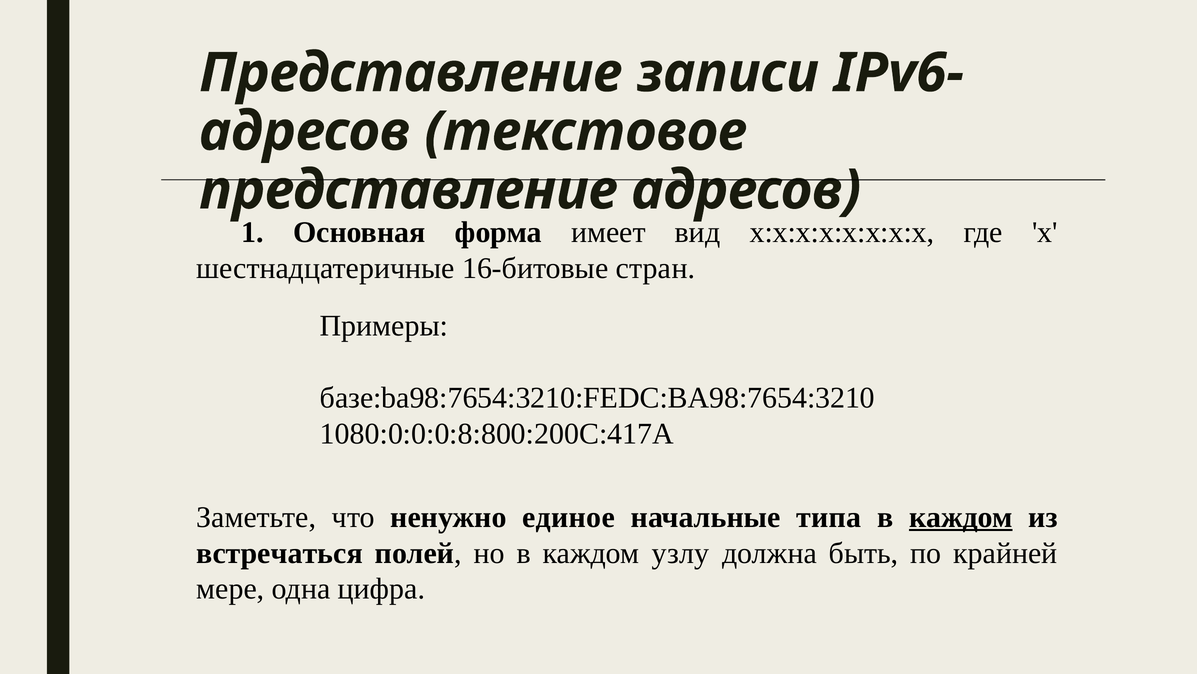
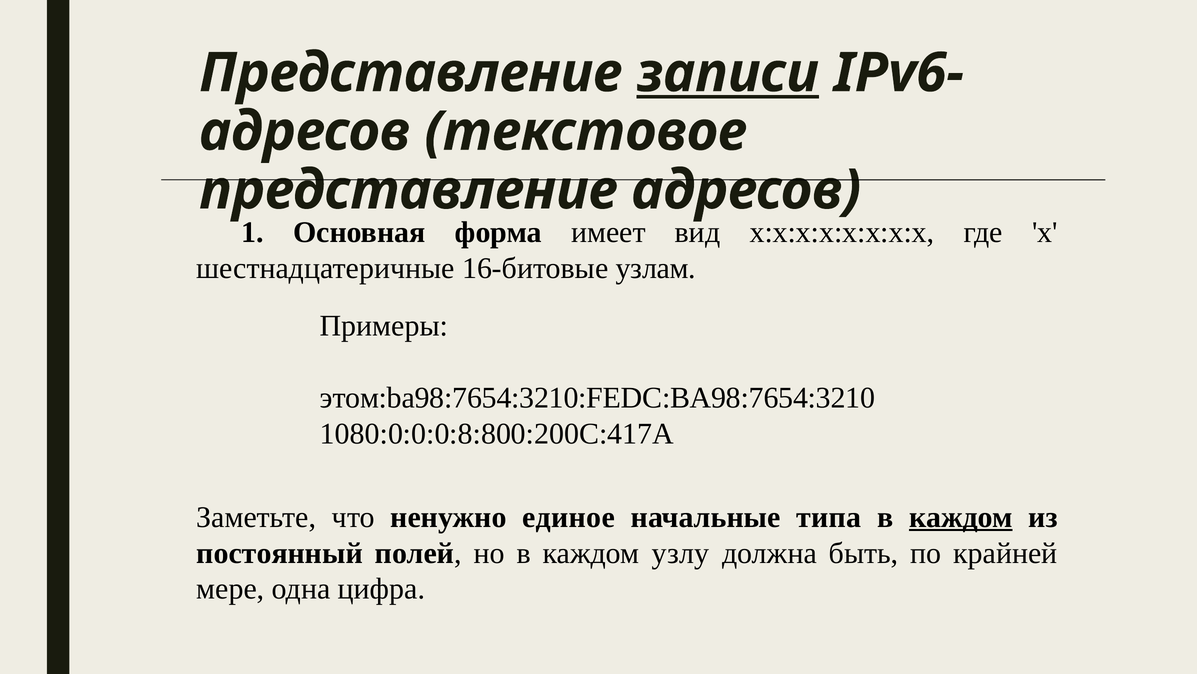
записи underline: none -> present
стран: стран -> узлам
базе:ba98:7654:3210:FEDC:BA98:7654:3210: базе:ba98:7654:3210:FEDC:BA98:7654:3210 -> этом:ba98:7654:3210:FEDC:BA98:7654:3210
встречаться: встречаться -> постоянный
